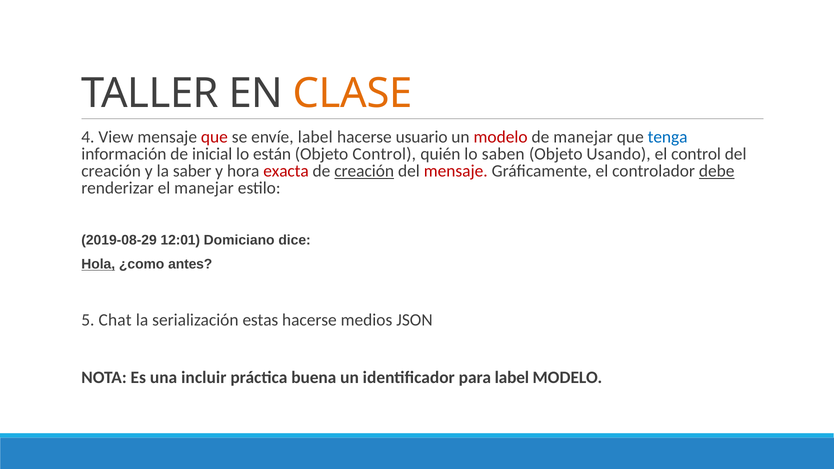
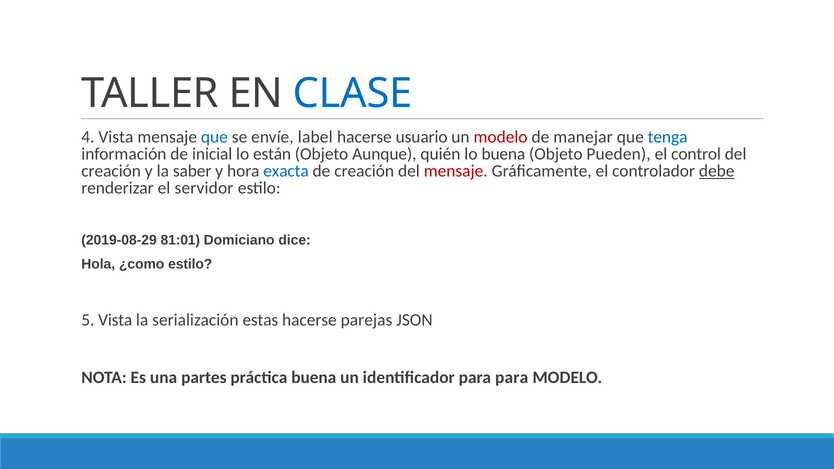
CLASE colour: orange -> blue
4 View: View -> Vista
que at (214, 137) colour: red -> blue
Objeto Control: Control -> Aunque
lo saben: saben -> buena
Usando: Usando -> Pueden
exacta colour: red -> blue
creación at (364, 171) underline: present -> none
el manejar: manejar -> servidor
12:01: 12:01 -> 81:01
Hola underline: present -> none
¿como antes: antes -> estilo
5 Chat: Chat -> Vista
medios: medios -> parejas
incluir: incluir -> partes
para label: label -> para
